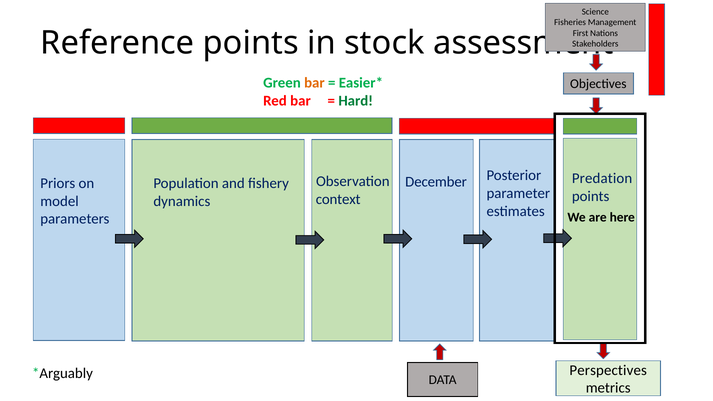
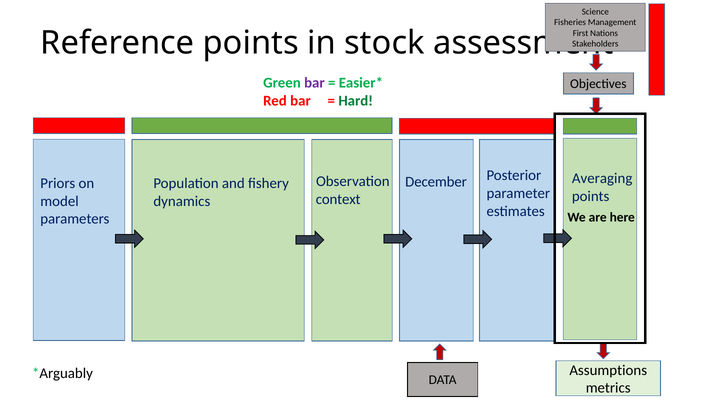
bar at (314, 83) colour: orange -> purple
Predation: Predation -> Averaging
Perspectives: Perspectives -> Assumptions
